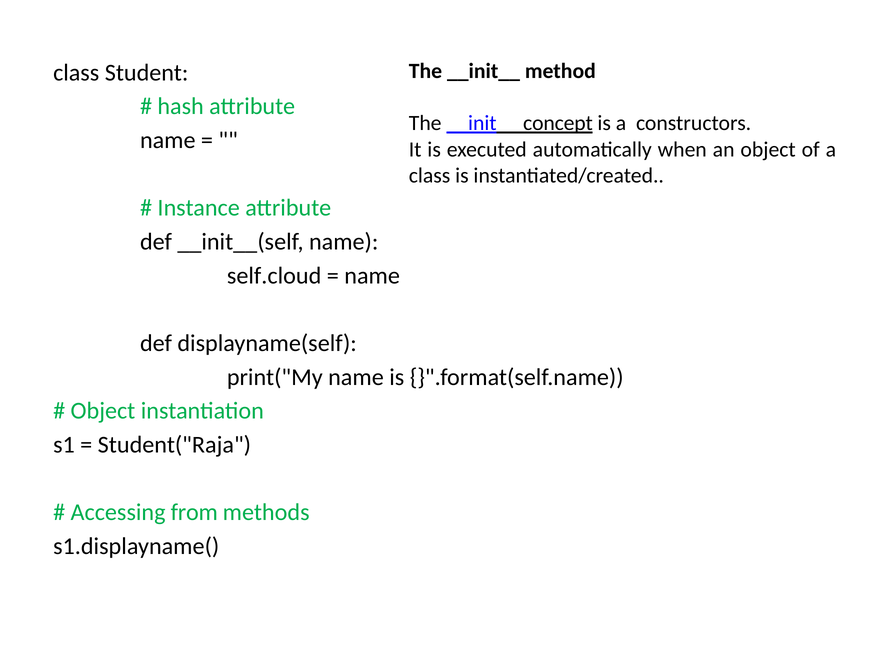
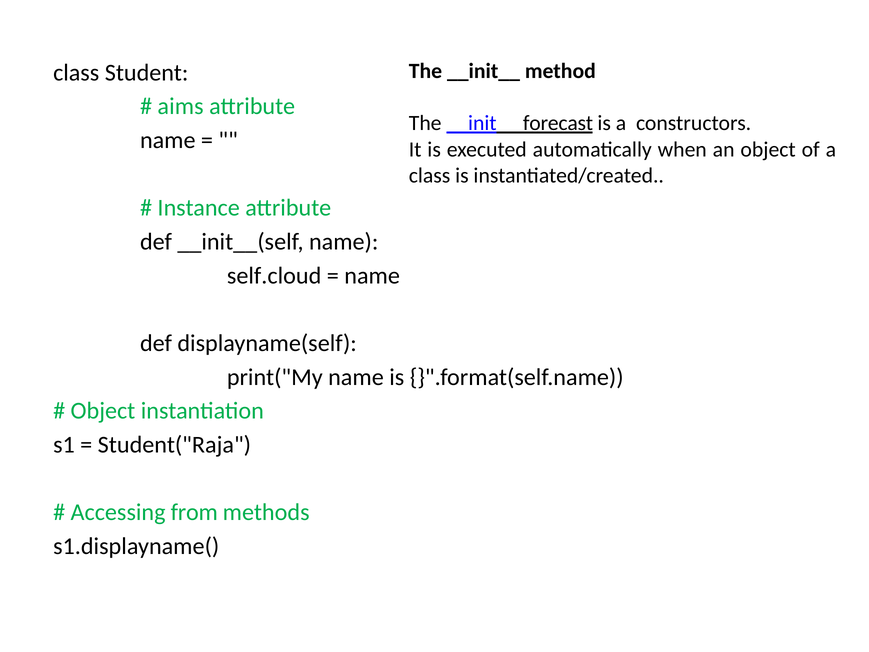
hash: hash -> aims
concept: concept -> forecast
